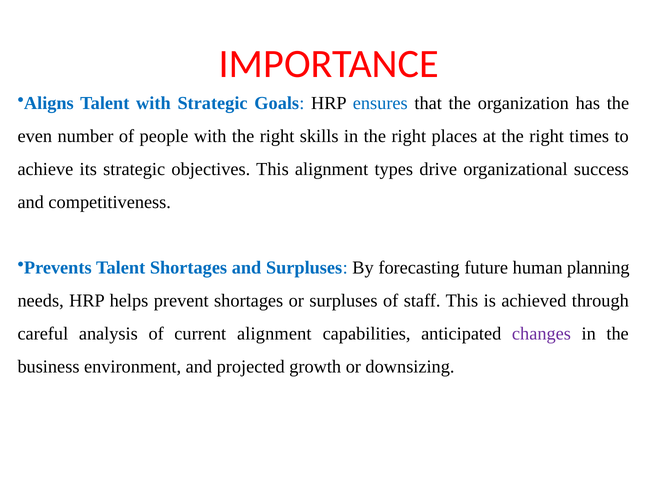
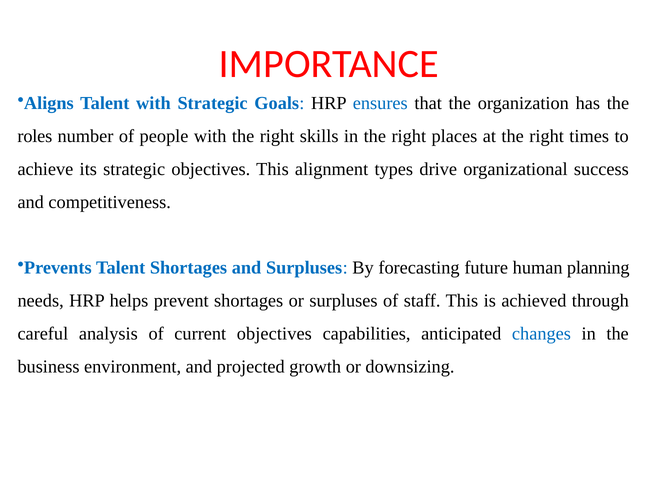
even: even -> roles
current alignment: alignment -> objectives
changes colour: purple -> blue
